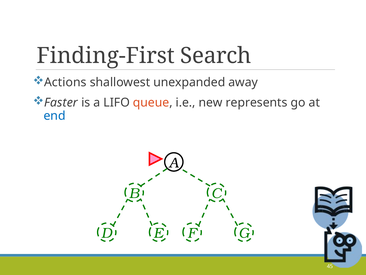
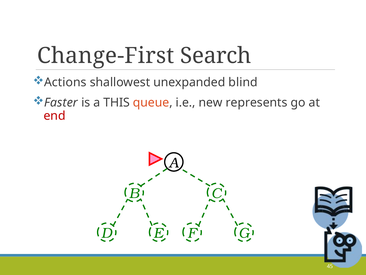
Finding-First: Finding-First -> Change-First
away: away -> blind
LIFO: LIFO -> THIS
end colour: blue -> red
